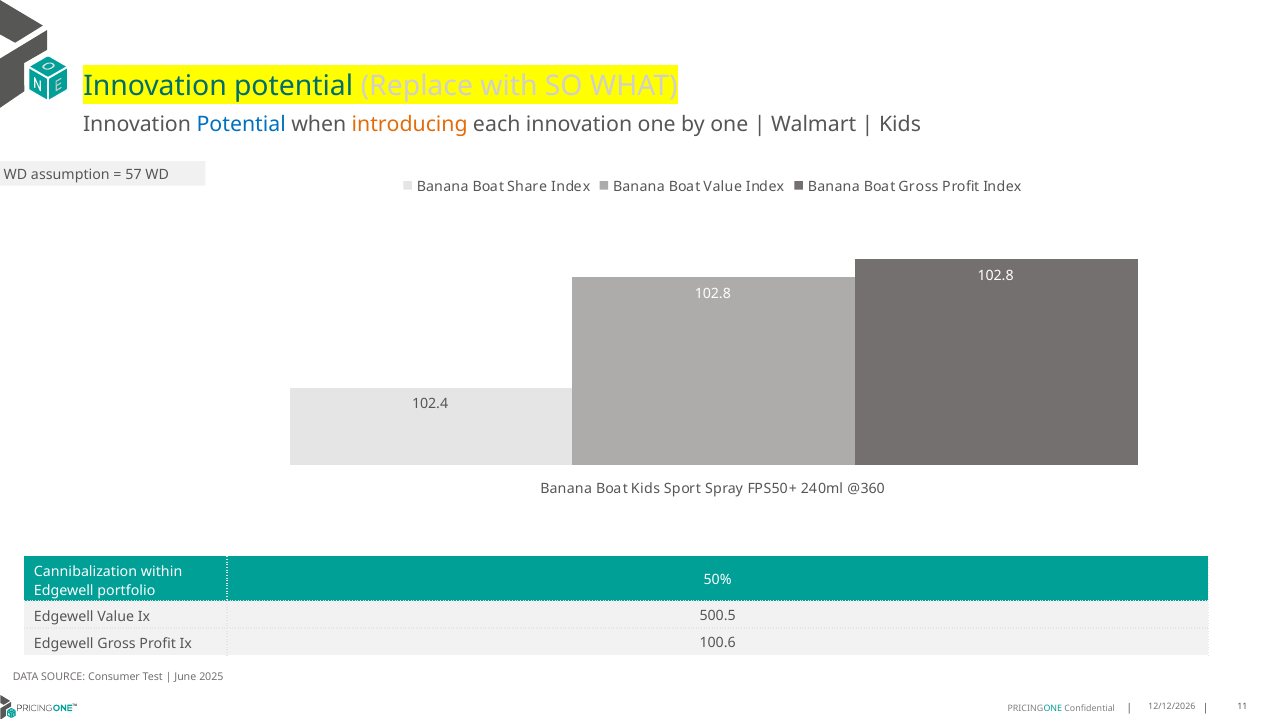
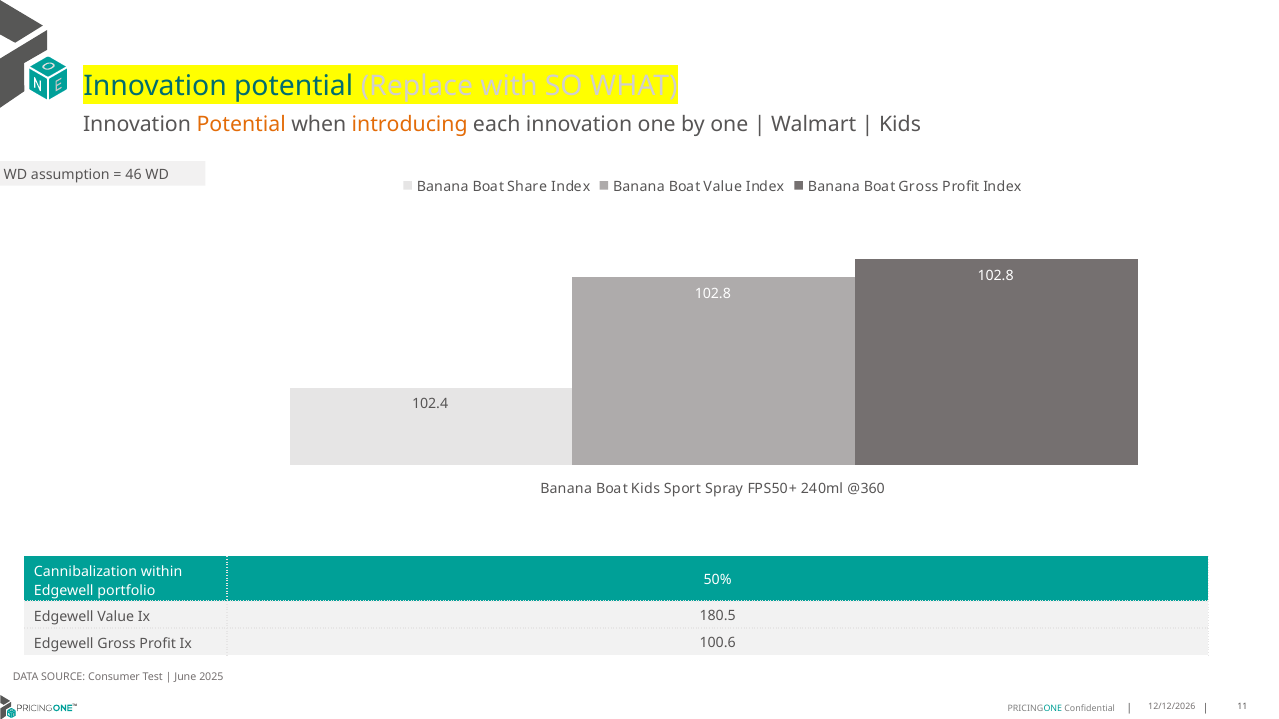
Potential at (241, 125) colour: blue -> orange
57: 57 -> 46
500.5: 500.5 -> 180.5
